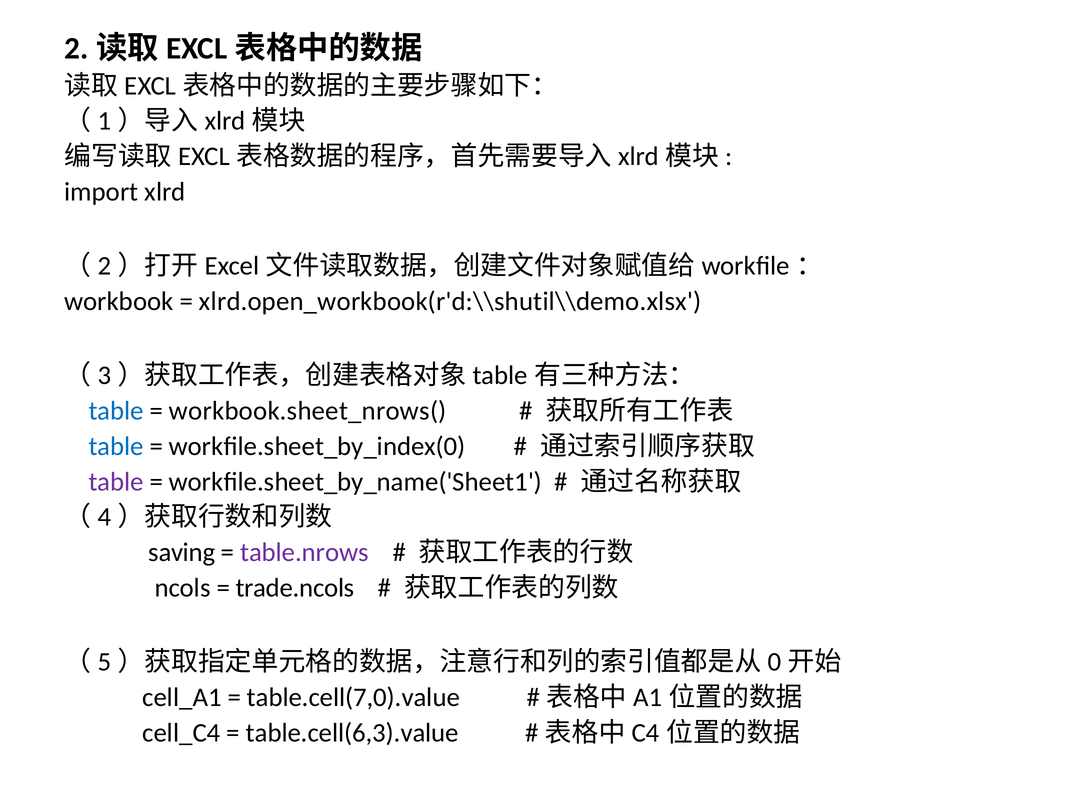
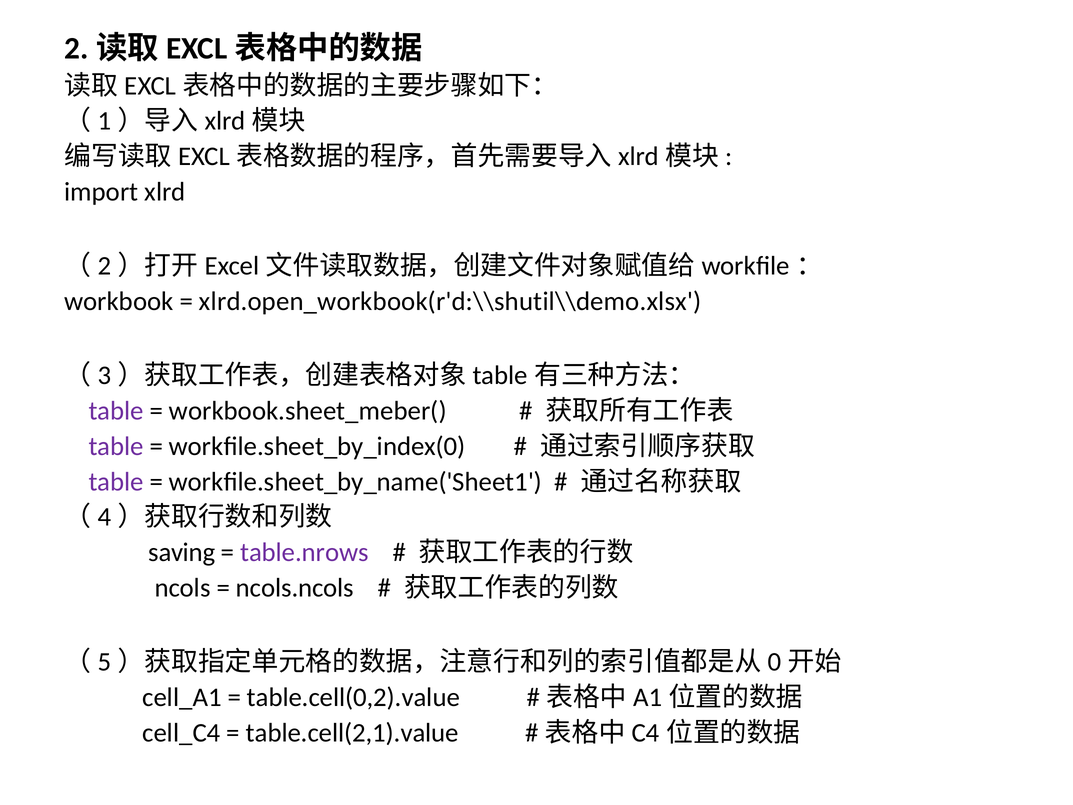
table at (116, 411) colour: blue -> purple
workbook.sheet_nrows(: workbook.sheet_nrows( -> workbook.sheet_meber(
table at (116, 446) colour: blue -> purple
trade.ncols: trade.ncols -> ncols.ncols
table.cell(7,0).value: table.cell(7,0).value -> table.cell(0,2).value
table.cell(6,3).value: table.cell(6,3).value -> table.cell(2,1).value
